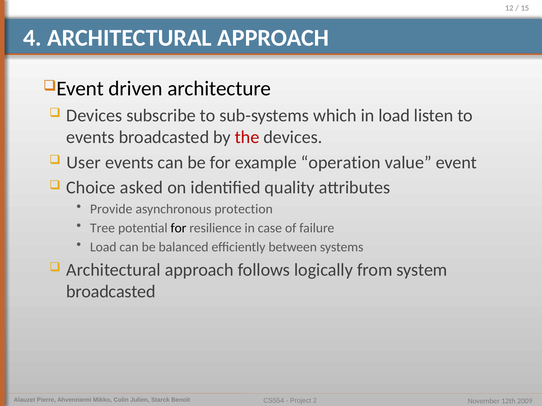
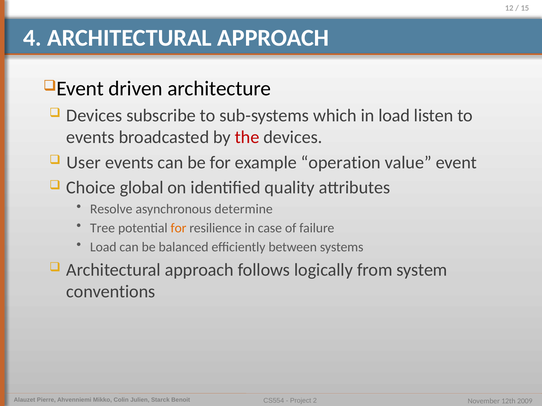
asked: asked -> global
Provide: Provide -> Resolve
protection: protection -> determine
for at (178, 228) colour: black -> orange
broadcasted at (111, 292): broadcasted -> conventions
